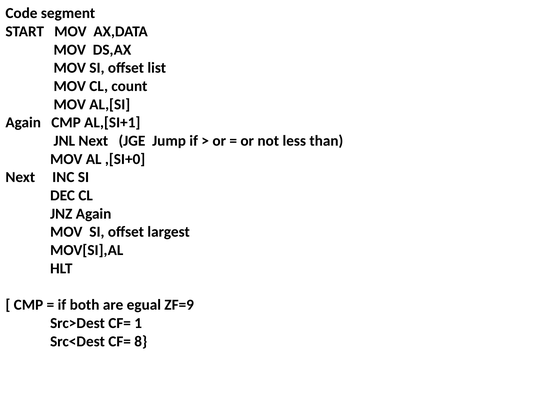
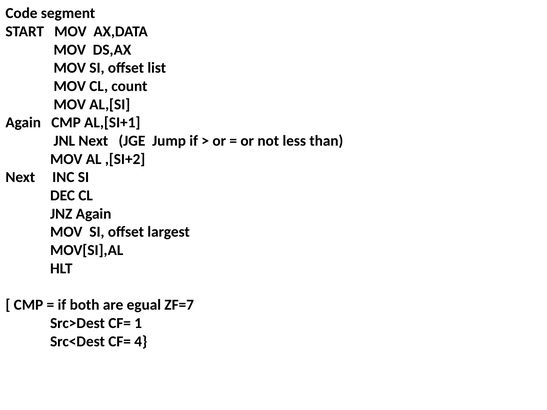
,[SI+0: ,[SI+0 -> ,[SI+2
ZF=9: ZF=9 -> ZF=7
8: 8 -> 4
